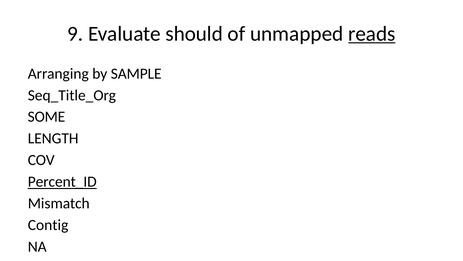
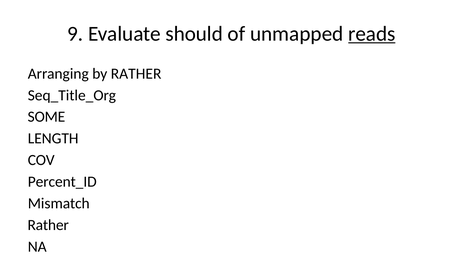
by SAMPLE: SAMPLE -> RATHER
Percent_ID underline: present -> none
Contig at (48, 225): Contig -> Rather
